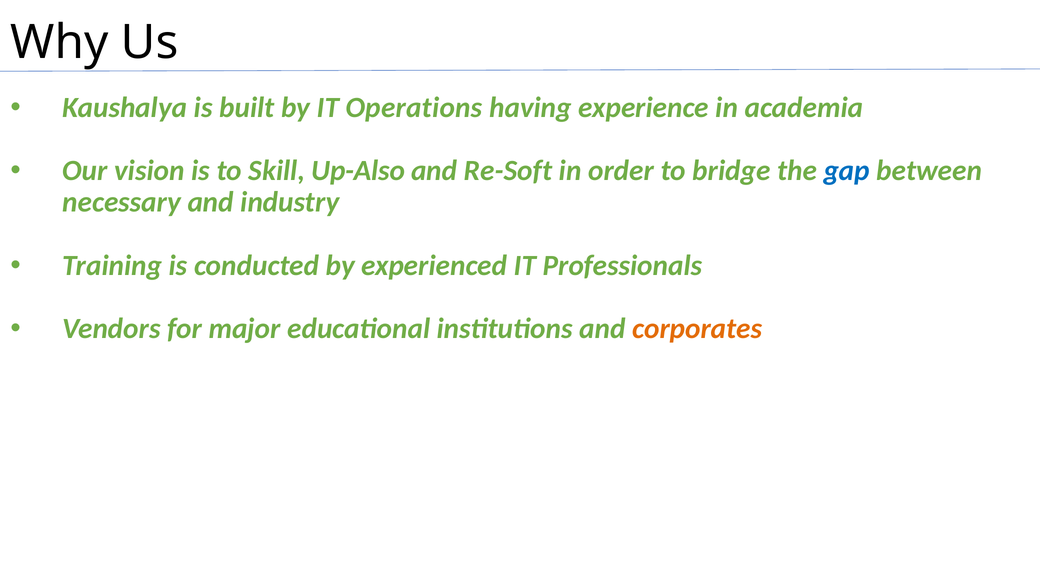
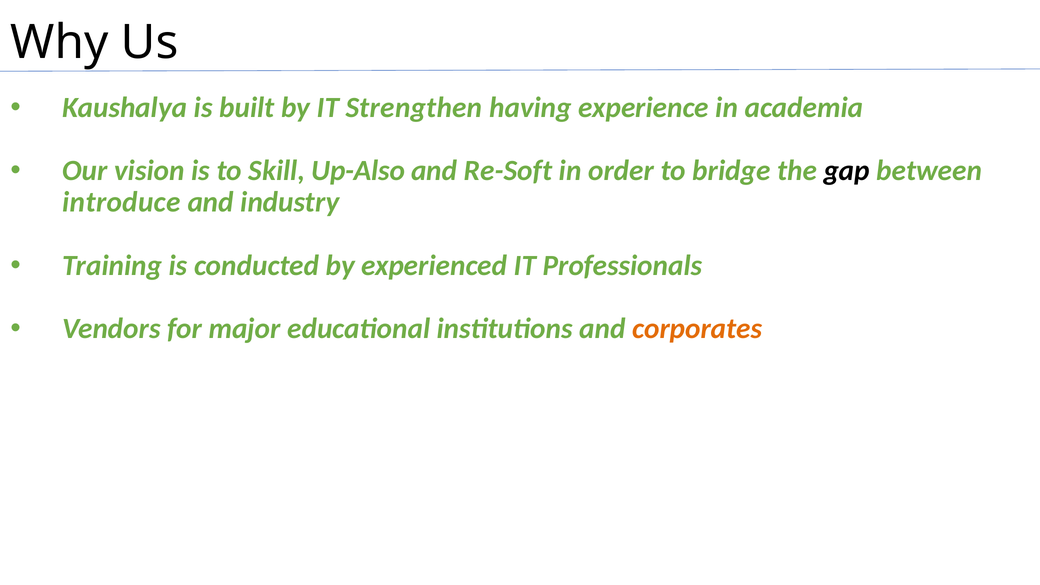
Operations: Operations -> Strengthen
gap colour: blue -> black
necessary: necessary -> introduce
